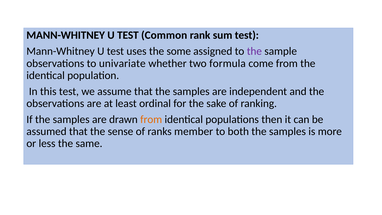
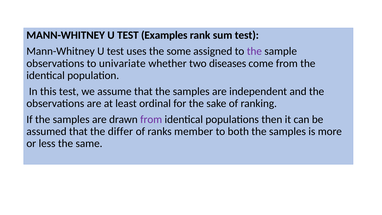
Common: Common -> Examples
formula: formula -> diseases
from at (151, 119) colour: orange -> purple
sense: sense -> differ
